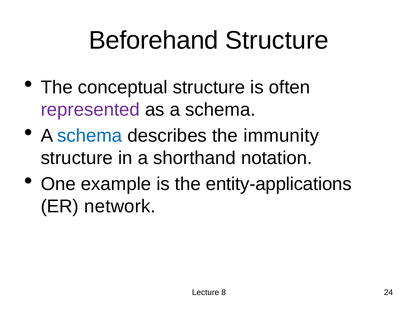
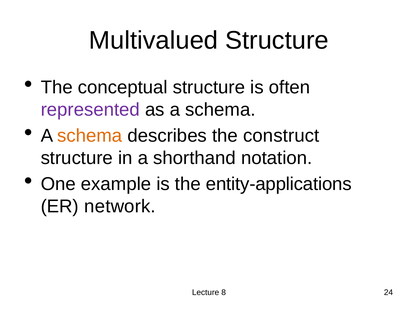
Beforehand: Beforehand -> Multivalued
schema at (90, 136) colour: blue -> orange
immunity: immunity -> construct
